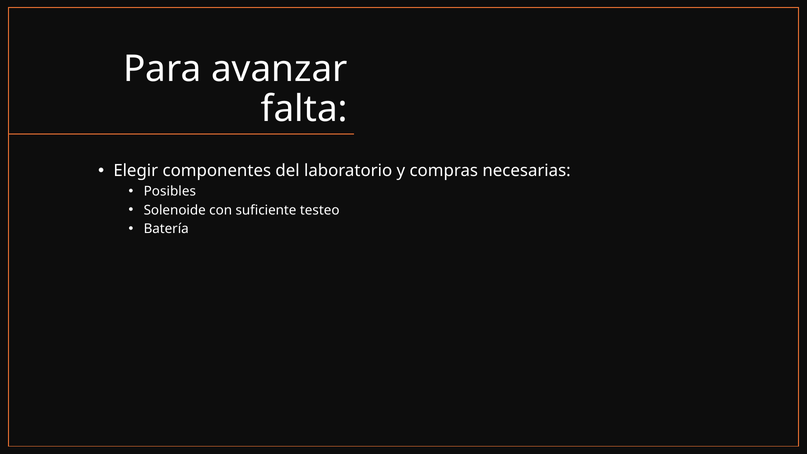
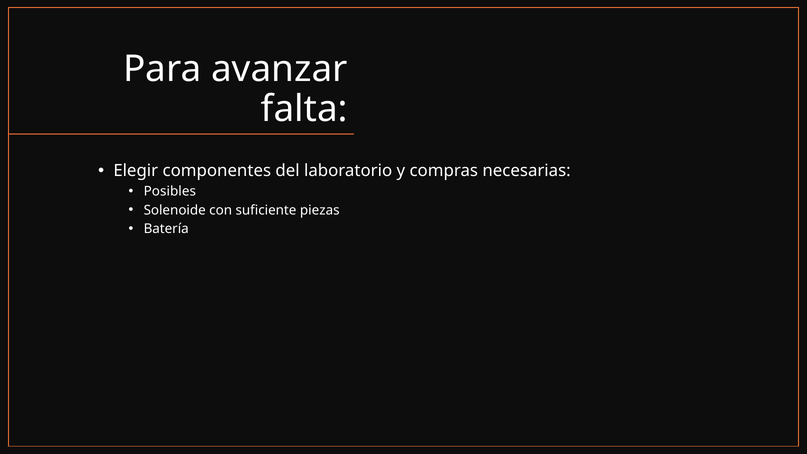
testeo: testeo -> piezas
